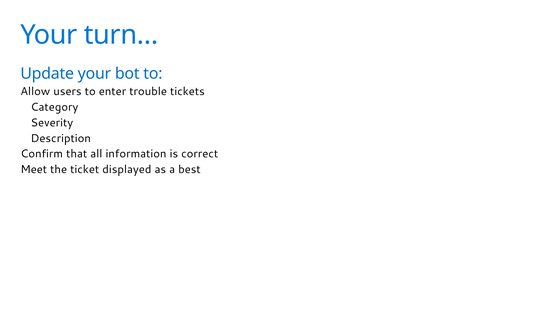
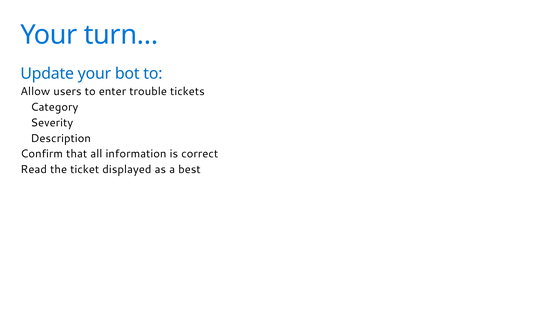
Meet: Meet -> Read
